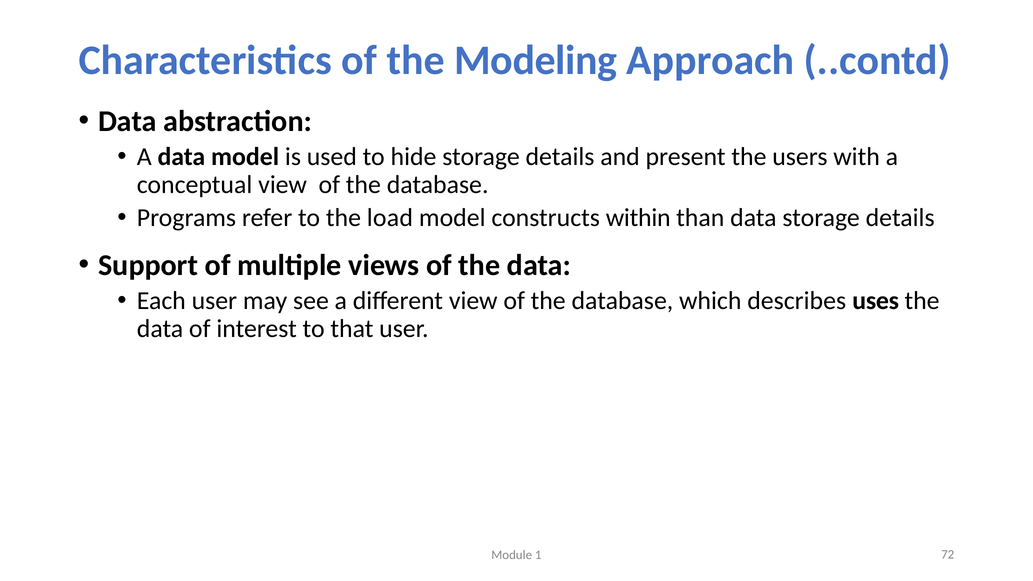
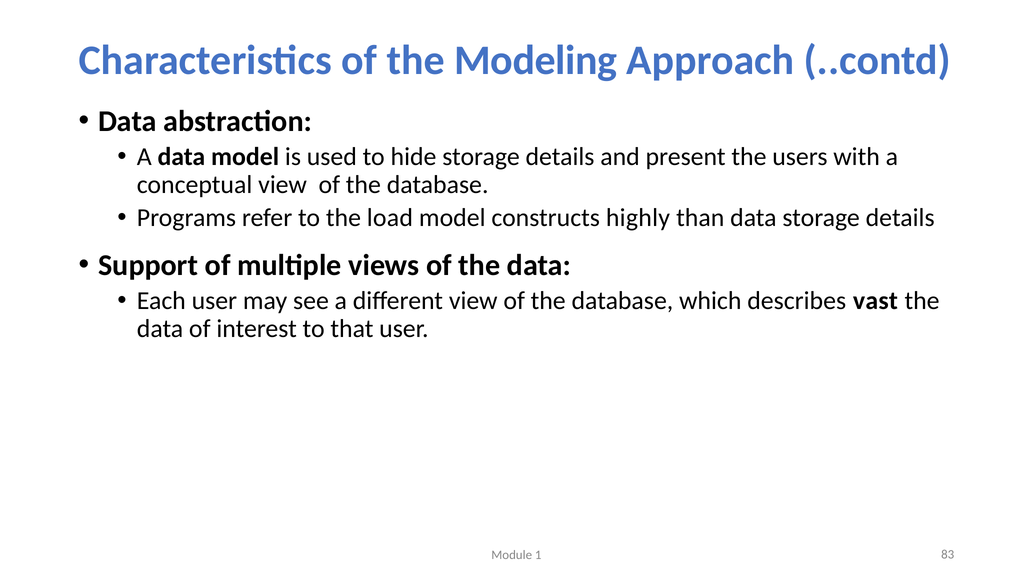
within: within -> highly
uses: uses -> vast
72: 72 -> 83
